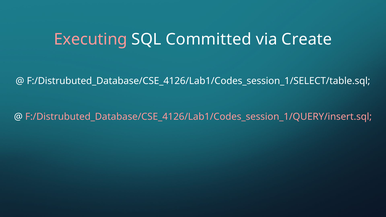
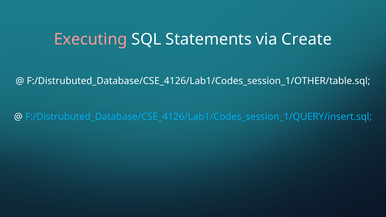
Committed: Committed -> Statements
F:/Distrubuted_Database/CSE_4126/Lab1/Codes_session_1/SELECT/table.sql: F:/Distrubuted_Database/CSE_4126/Lab1/Codes_session_1/SELECT/table.sql -> F:/Distrubuted_Database/CSE_4126/Lab1/Codes_session_1/OTHER/table.sql
F:/Distrubuted_Database/CSE_4126/Lab1/Codes_session_1/QUERY/insert.sql colour: pink -> light blue
